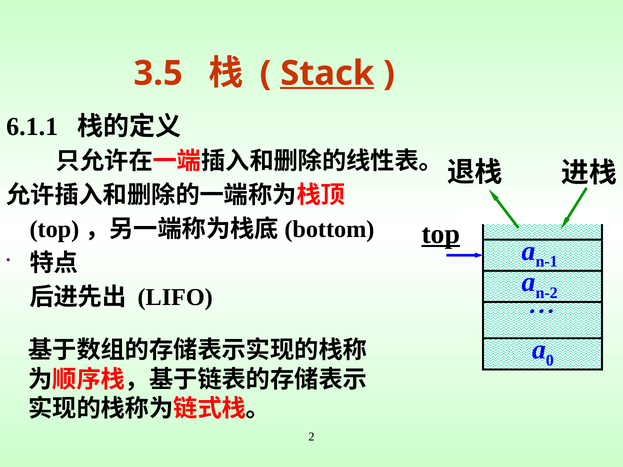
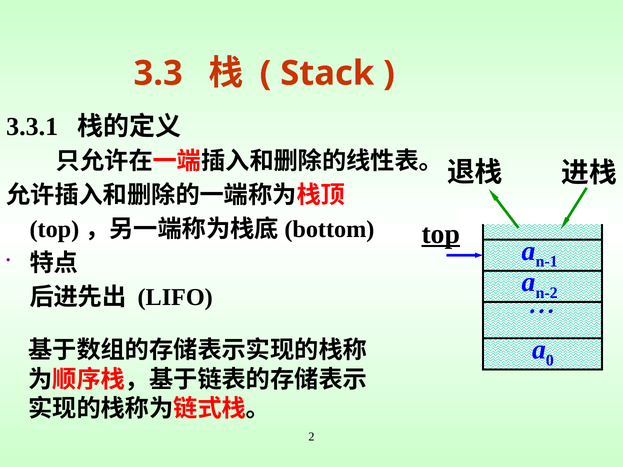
3.5: 3.5 -> 3.3
Stack underline: present -> none
6.1.1: 6.1.1 -> 3.3.1
